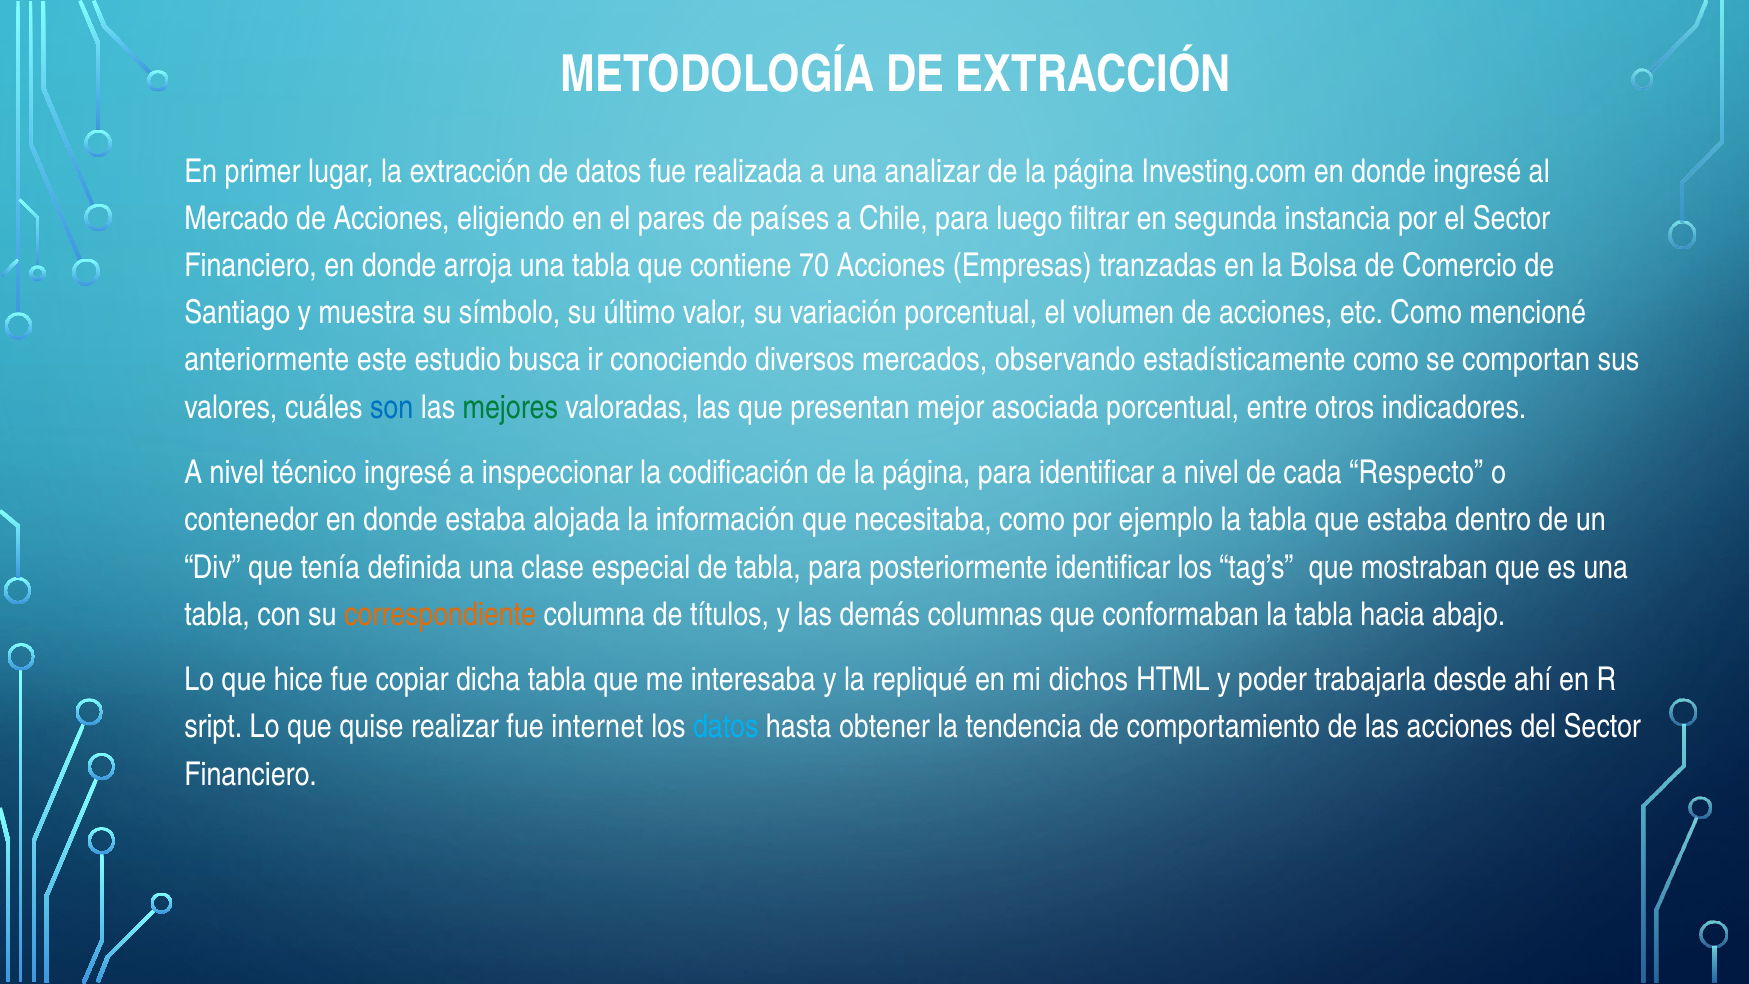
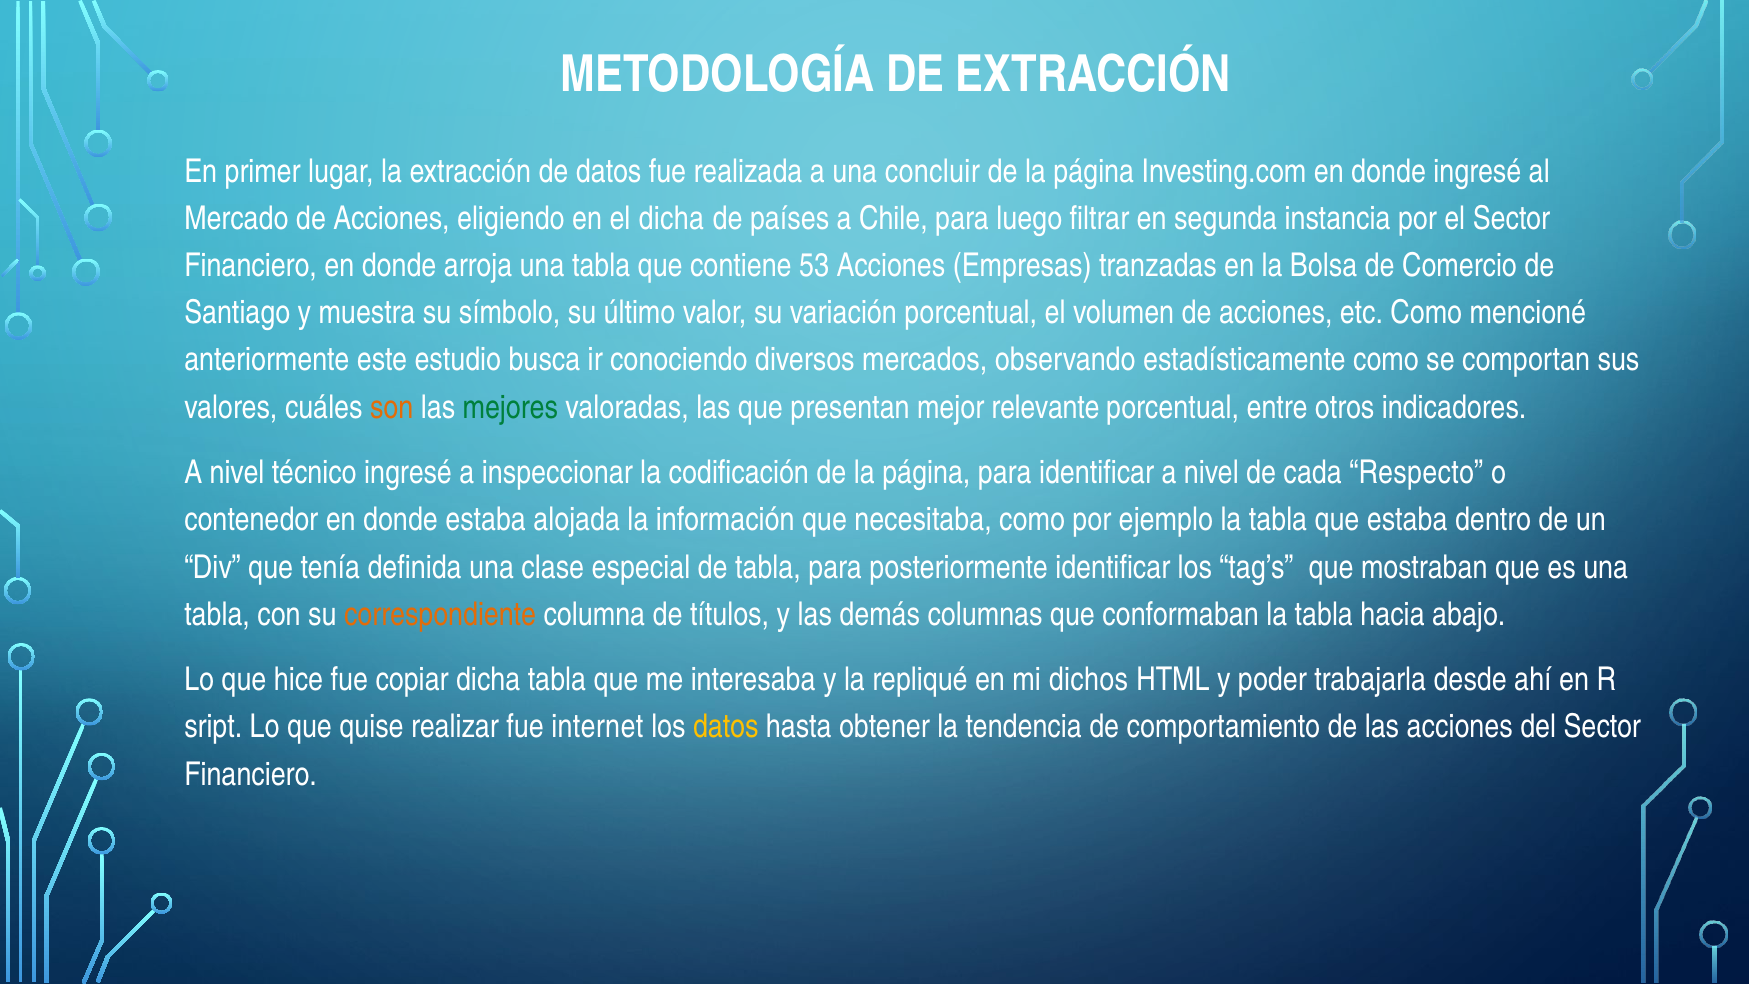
analizar: analizar -> concluir
el pares: pares -> dicha
70: 70 -> 53
son colour: blue -> orange
asociada: asociada -> relevante
datos at (726, 727) colour: light blue -> yellow
